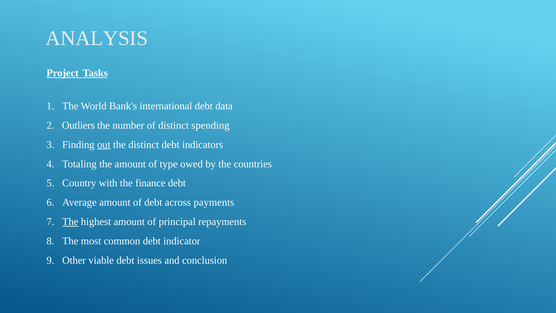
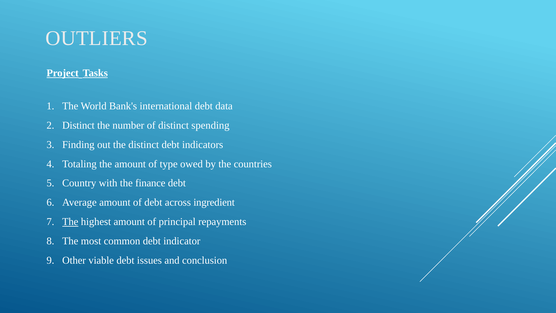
ANALYSIS: ANALYSIS -> OUTLIERS
Outliers at (78, 125): Outliers -> Distinct
out underline: present -> none
payments: payments -> ingredient
